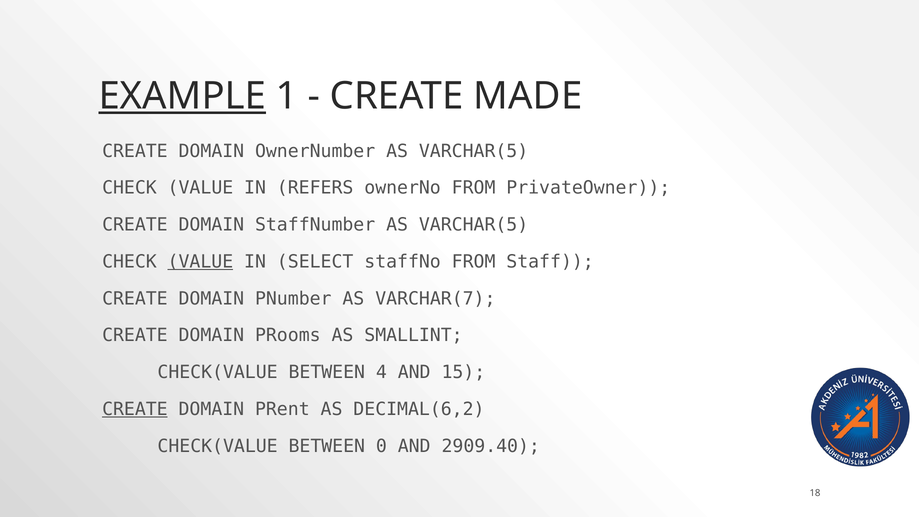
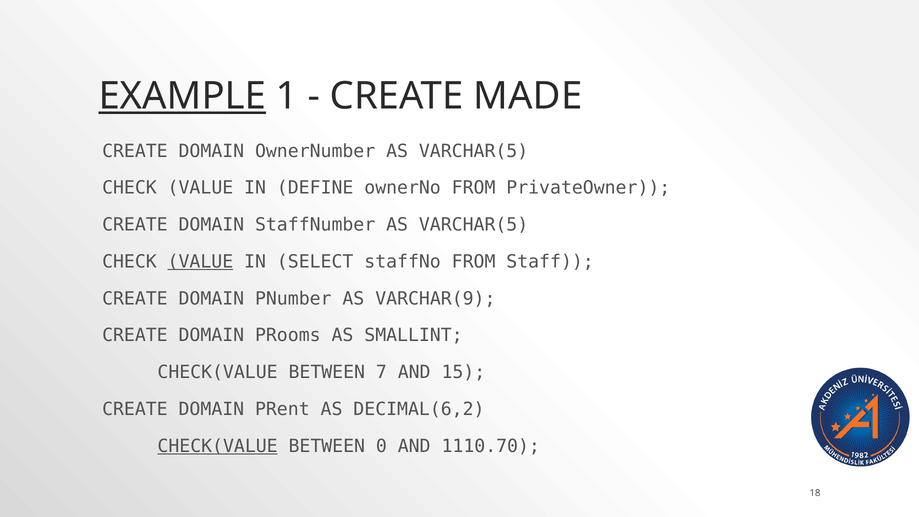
REFERS: REFERS -> DEFINE
VARCHAR(7: VARCHAR(7 -> VARCHAR(9
4: 4 -> 7
CREATE at (135, 409) underline: present -> none
CHECK(VALUE at (218, 446) underline: none -> present
2909.40: 2909.40 -> 1110.70
